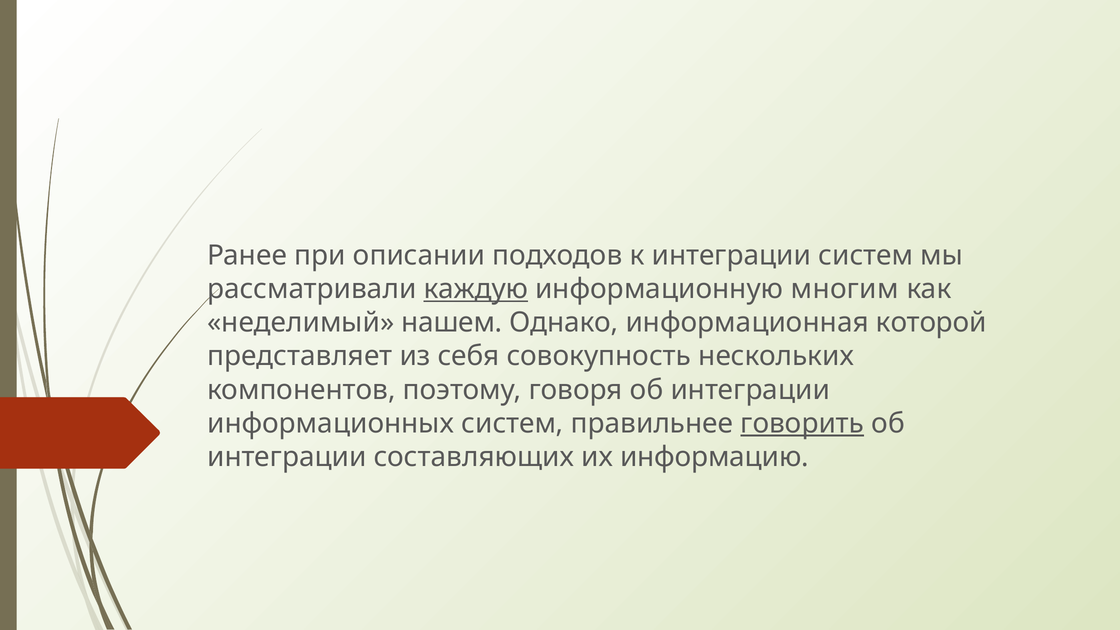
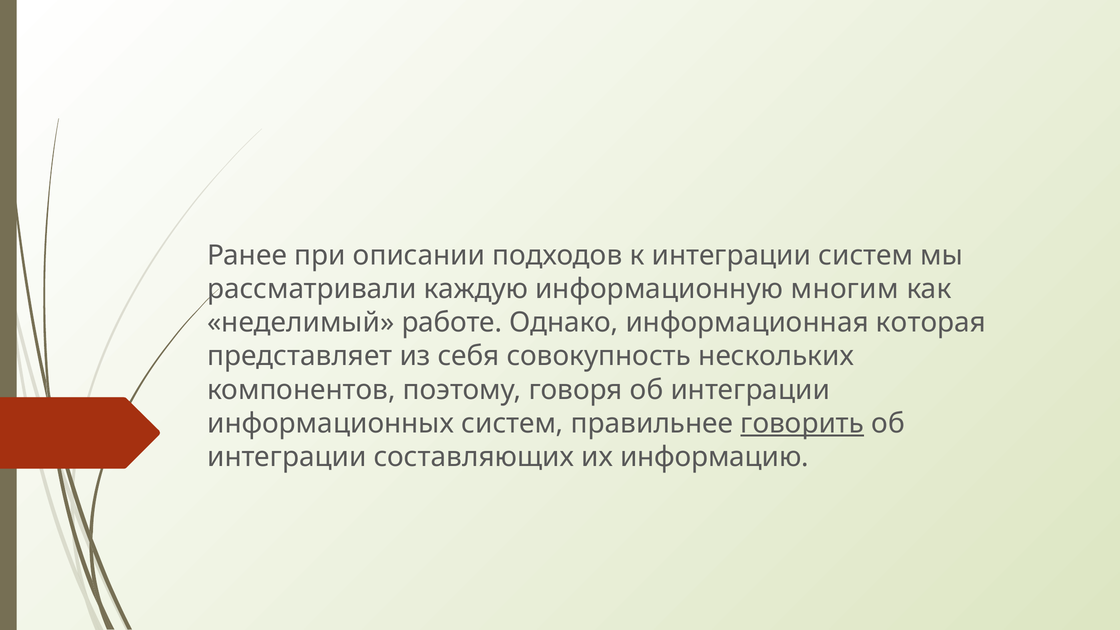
каждую underline: present -> none
нашем: нашем -> работе
которой: которой -> которая
